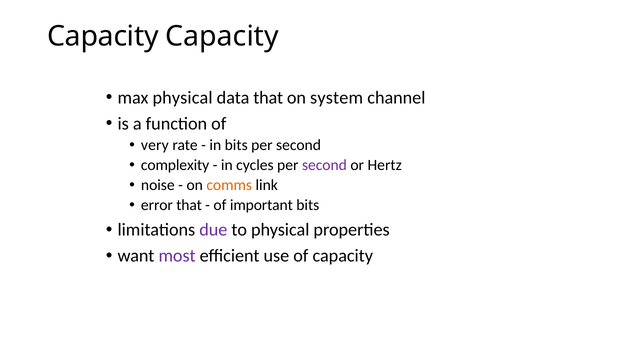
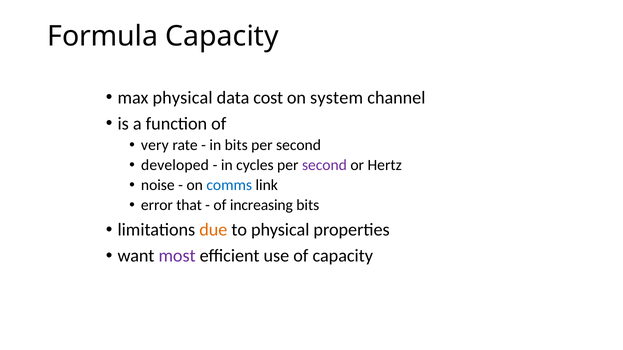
Capacity at (103, 36): Capacity -> Formula
data that: that -> cost
complexity: complexity -> developed
comms colour: orange -> blue
important: important -> increasing
due colour: purple -> orange
